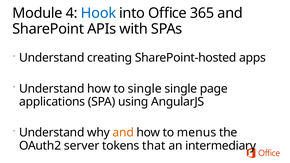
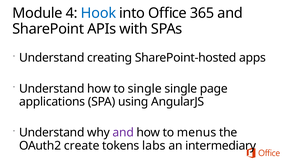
and at (123, 133) colour: orange -> purple
server: server -> create
that: that -> labs
